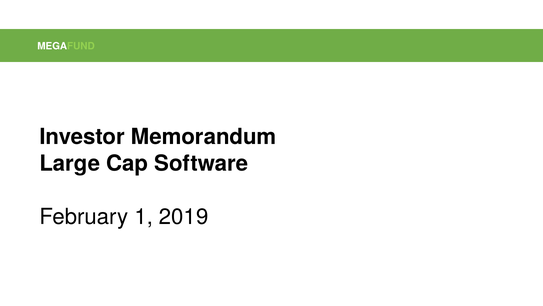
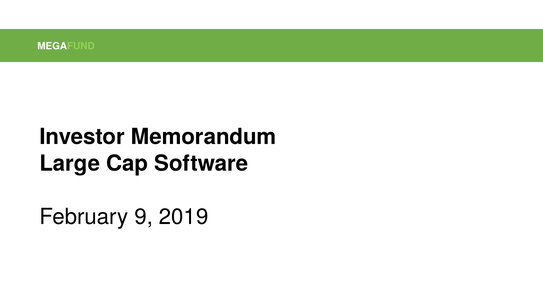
1: 1 -> 9
